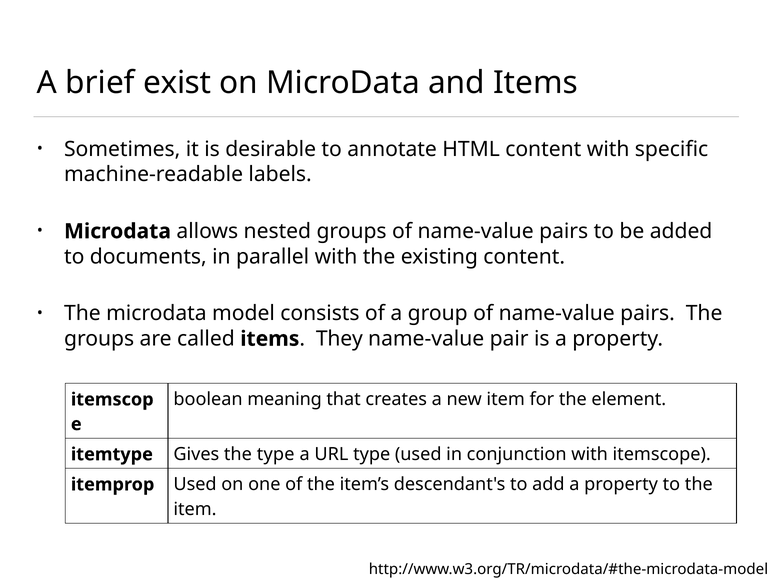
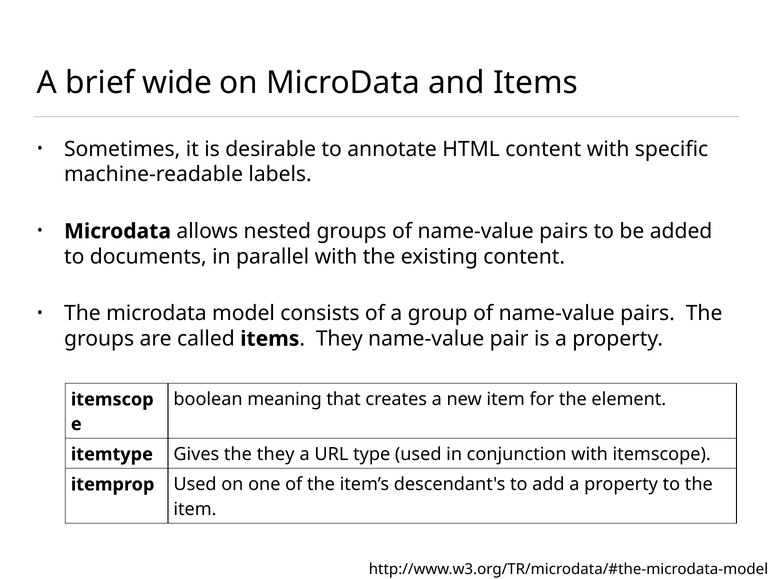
exist: exist -> wide
the type: type -> they
